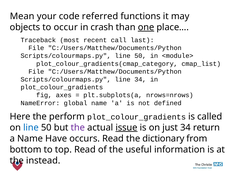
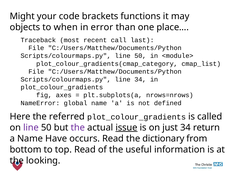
Mean: Mean -> Might
referred: referred -> brackets
occur: occur -> when
crash: crash -> error
one underline: present -> none
perform: perform -> referred
line at (31, 127) colour: blue -> purple
instead: instead -> looking
